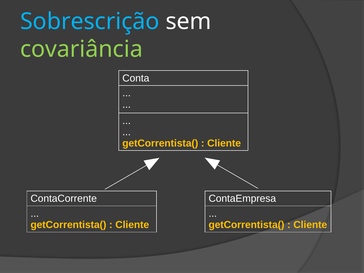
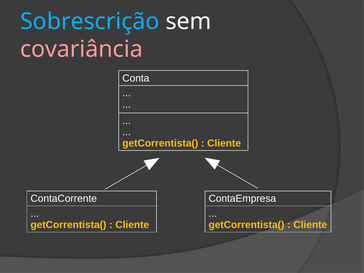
covariância colour: light green -> pink
